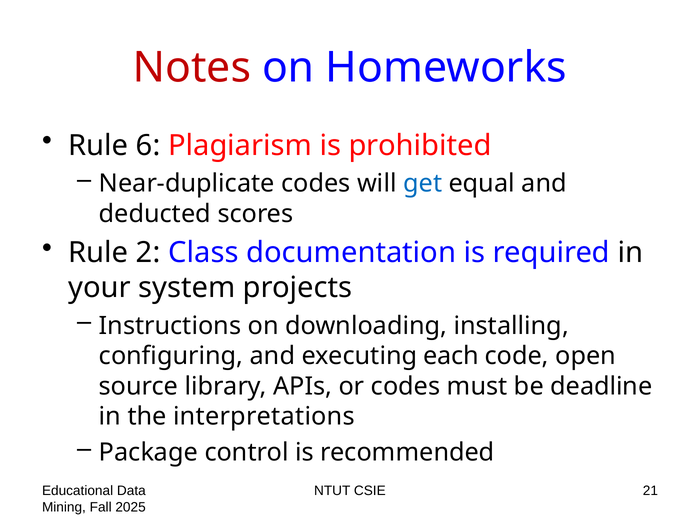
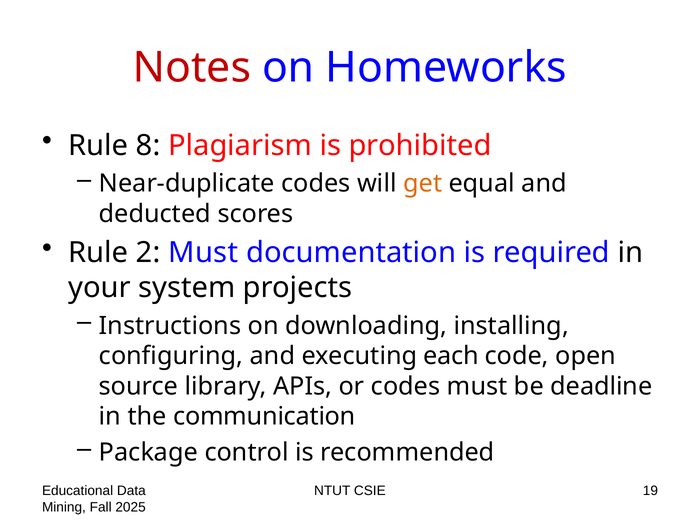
6: 6 -> 8
get colour: blue -> orange
2 Class: Class -> Must
interpretations: interpretations -> communication
21: 21 -> 19
